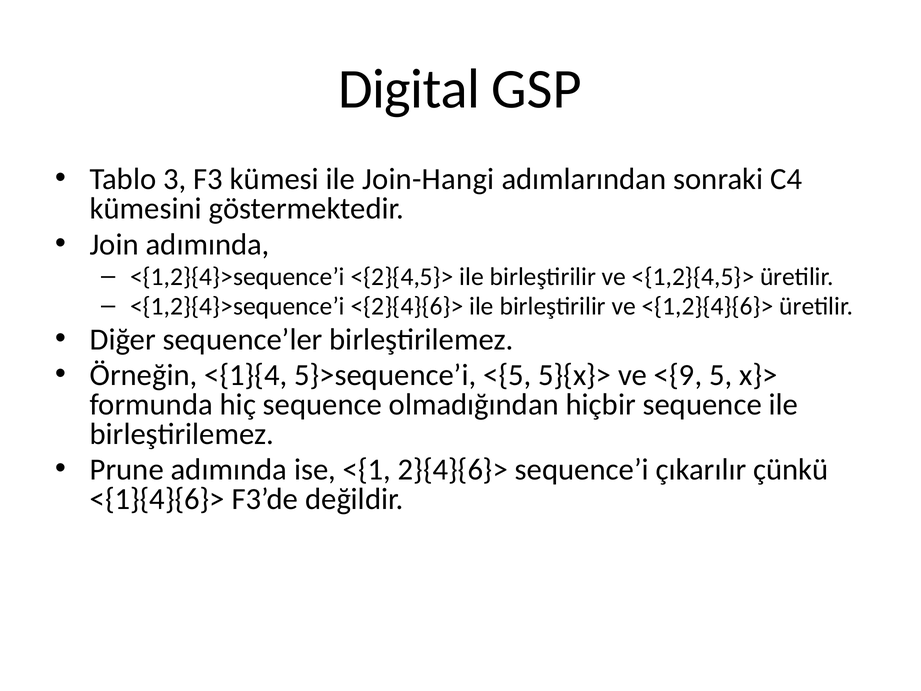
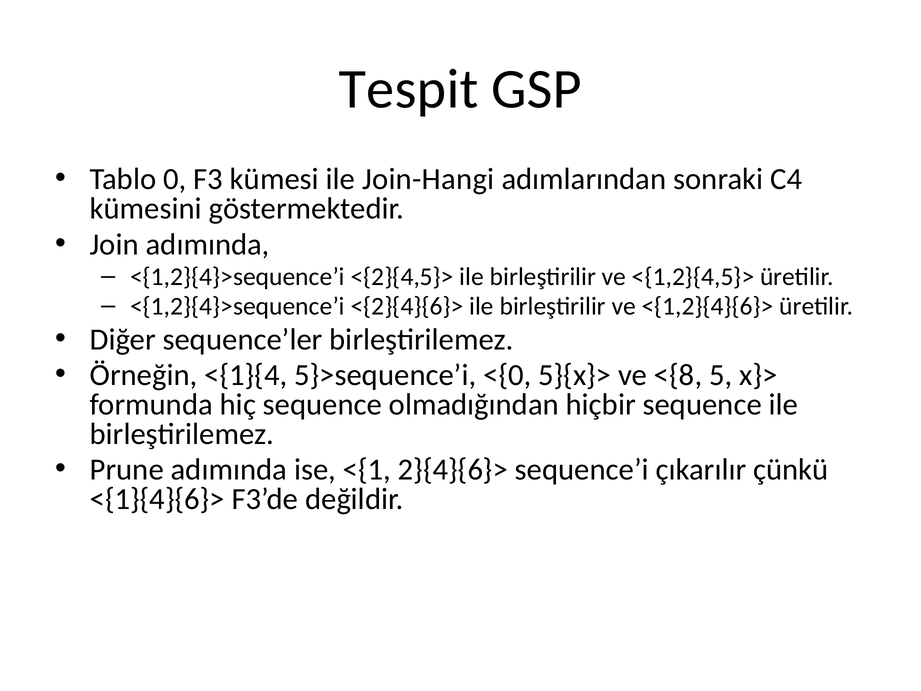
Digital: Digital -> Tespit
3: 3 -> 0
<{5: <{5 -> <{0
<{9: <{9 -> <{8
